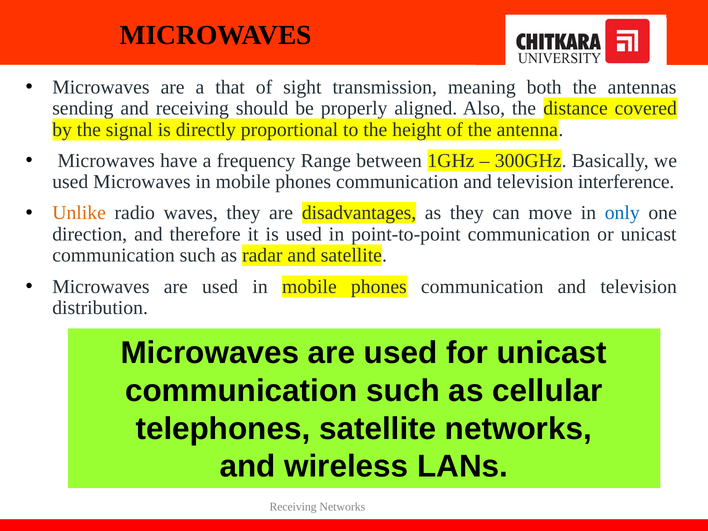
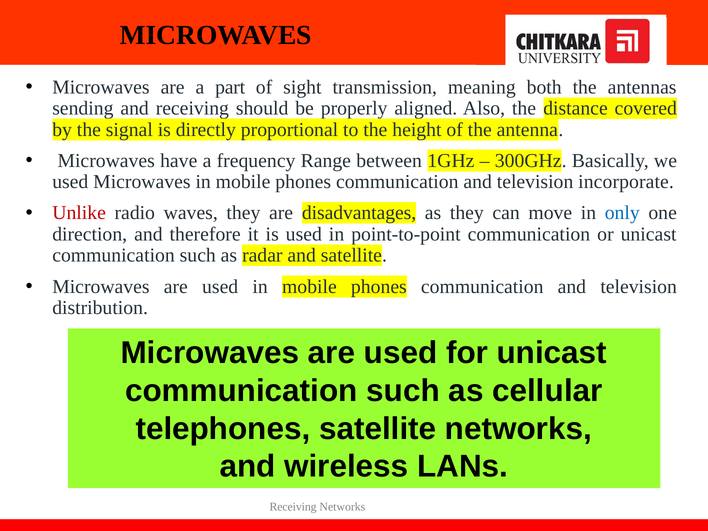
that: that -> part
interference: interference -> incorporate
Unlike colour: orange -> red
